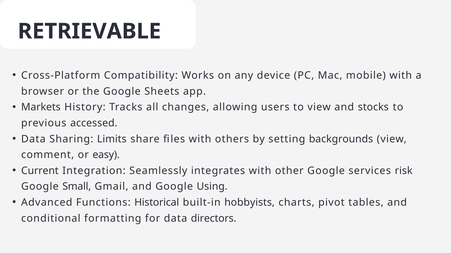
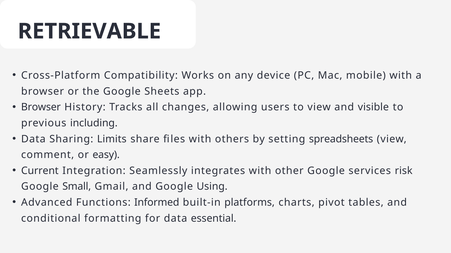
Markets at (41, 108): Markets -> Browser
stocks: stocks -> visible
accessed: accessed -> including
backgrounds: backgrounds -> spreadsheets
Historical: Historical -> Informed
hobbyists: hobbyists -> platforms
directors: directors -> essential
